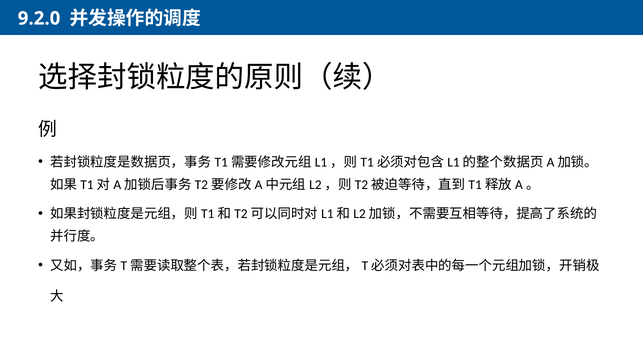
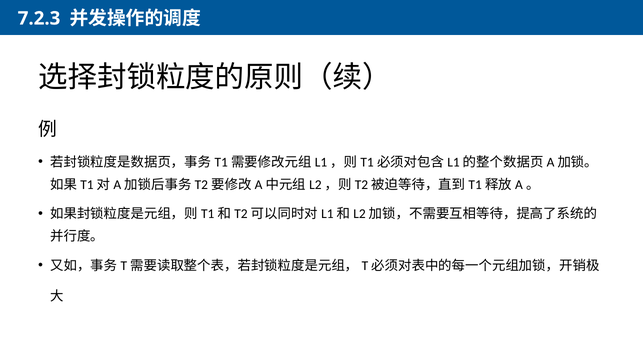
9.2.0: 9.2.0 -> 7.2.3
